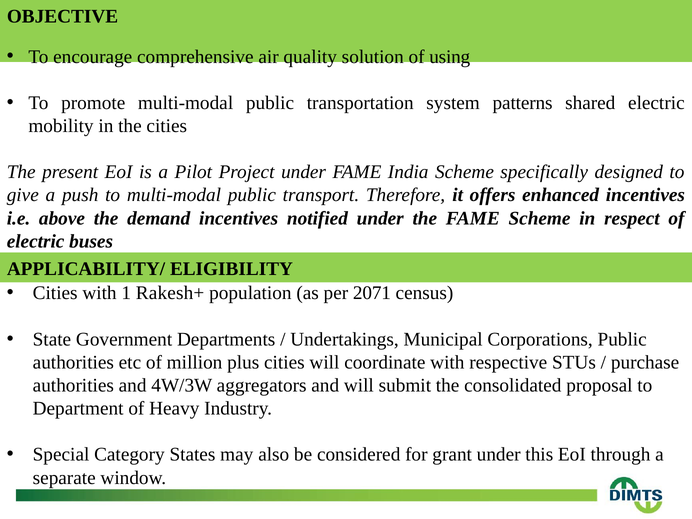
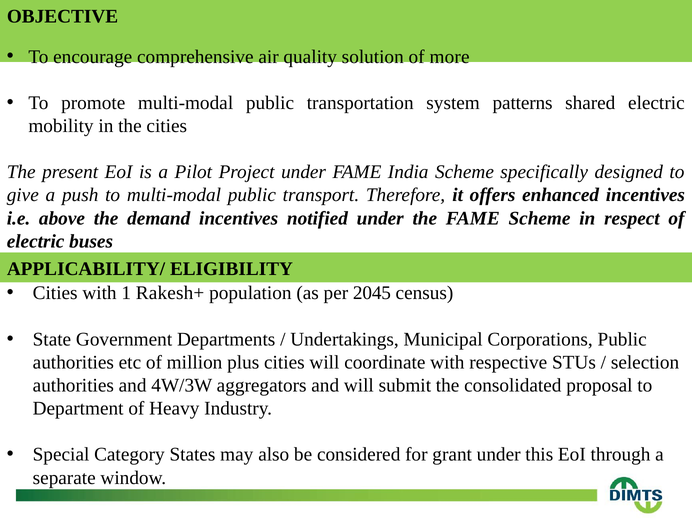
using: using -> more
2071: 2071 -> 2045
purchase: purchase -> selection
